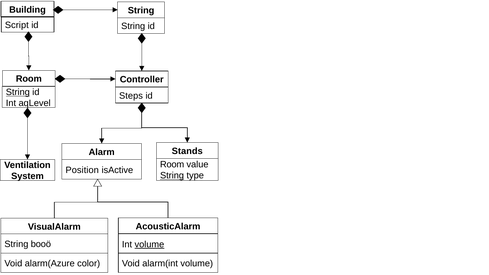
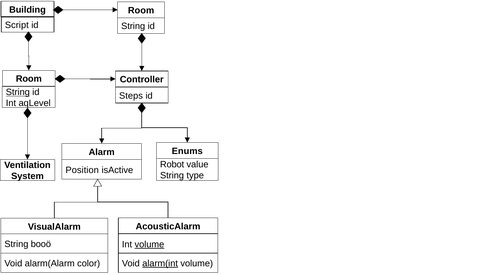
String at (141, 10): String -> Room
Stands: Stands -> Enums
Room at (172, 165): Room -> Robot
String at (172, 176) underline: present -> none
alarm(int underline: none -> present
alarm(Azure: alarm(Azure -> alarm(Alarm
